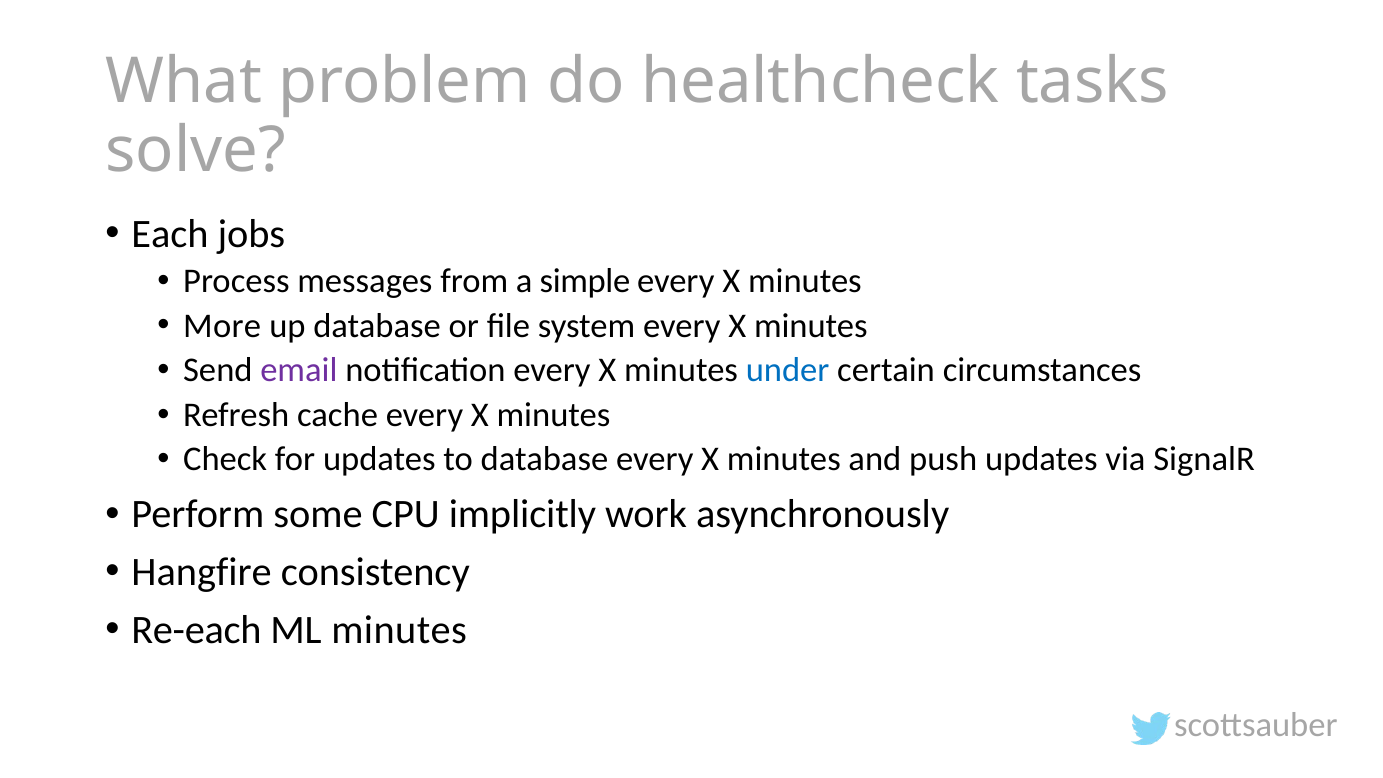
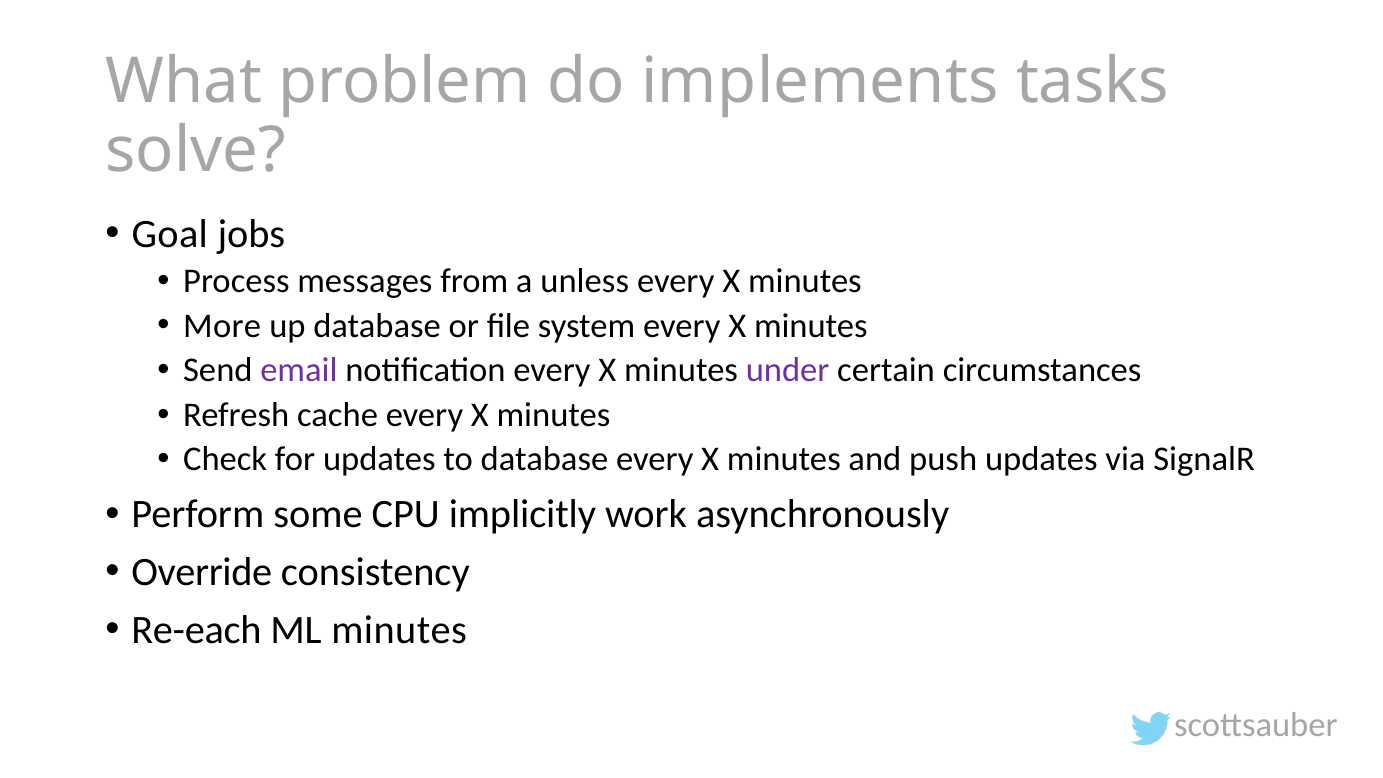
healthcheck: healthcheck -> implements
Each: Each -> Goal
simple: simple -> unless
under colour: blue -> purple
Hangfire: Hangfire -> Override
